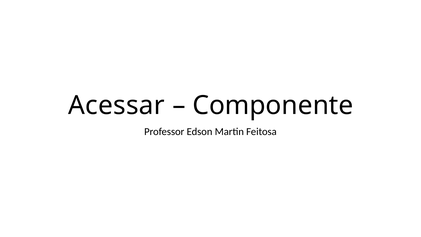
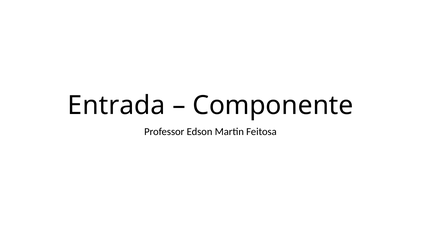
Acessar: Acessar -> Entrada
